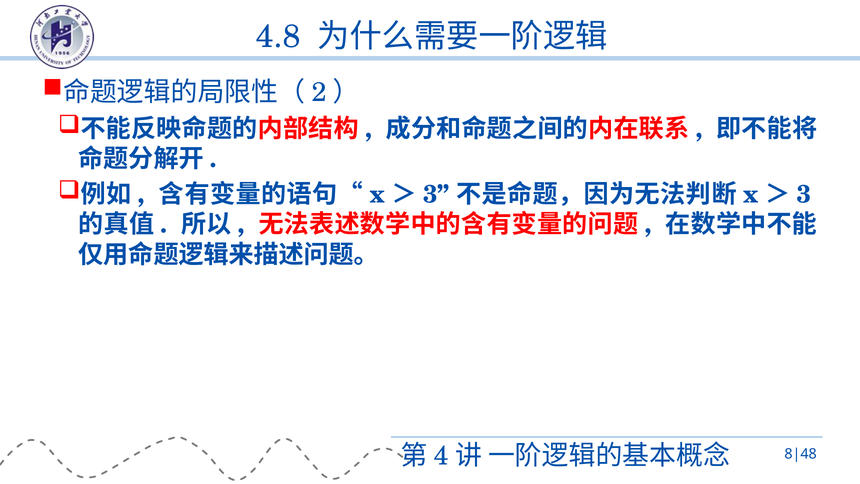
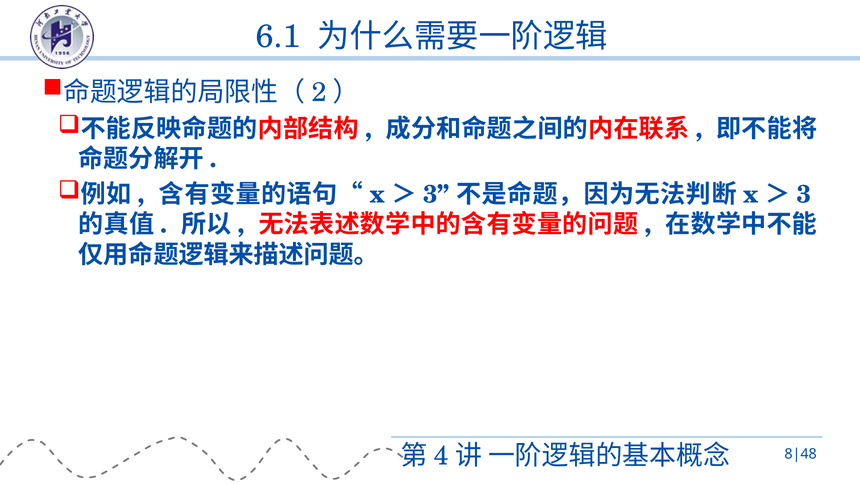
4.8: 4.8 -> 6.1
